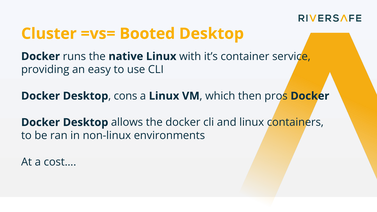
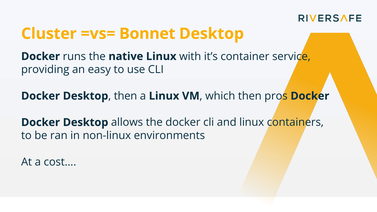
Booted: Booted -> Bonnet
Desktop cons: cons -> then
